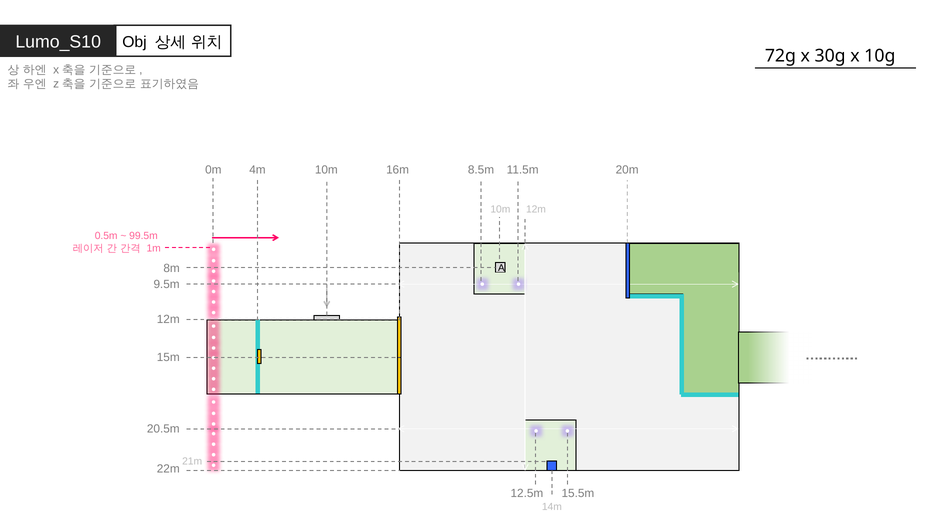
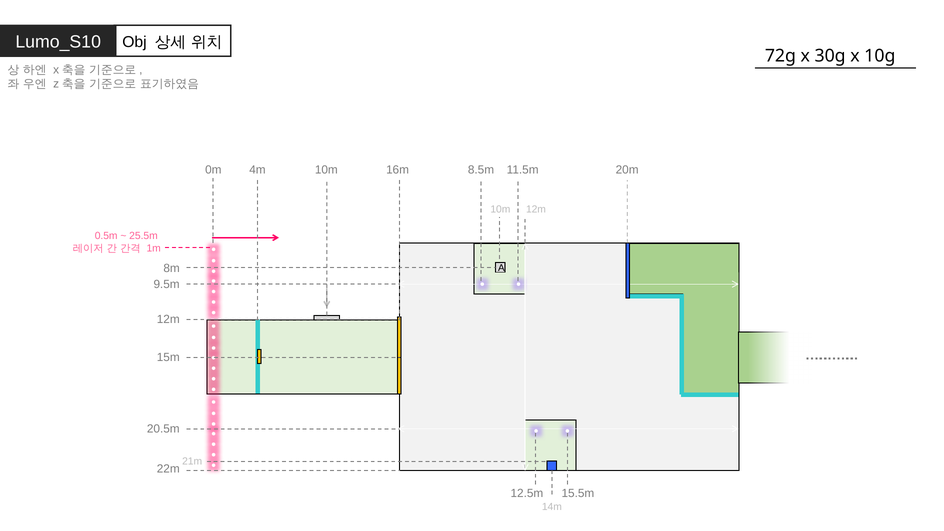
99.5m: 99.5m -> 25.5m
